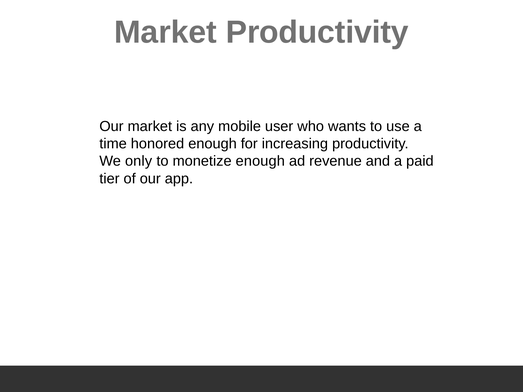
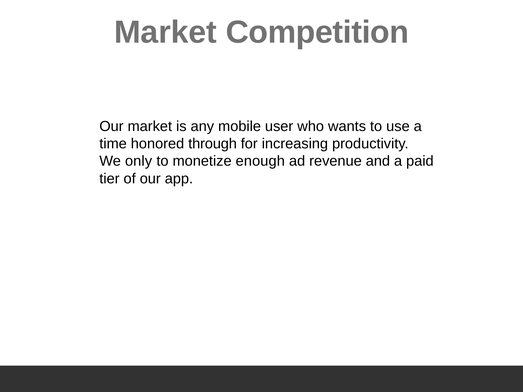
Market Productivity: Productivity -> Competition
honored enough: enough -> through
